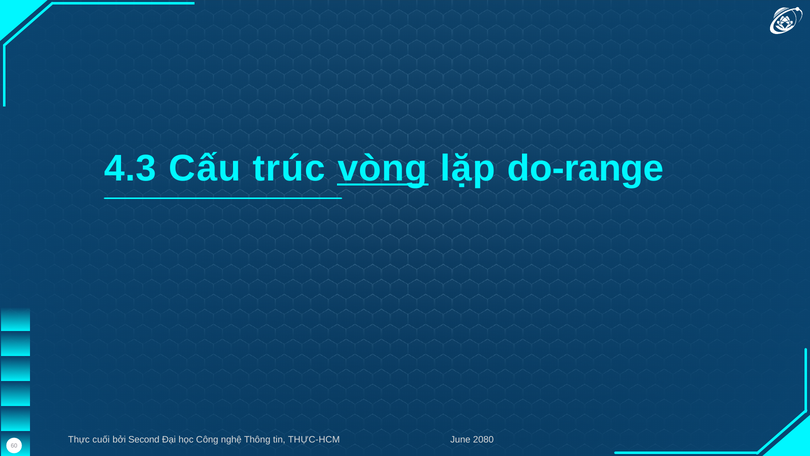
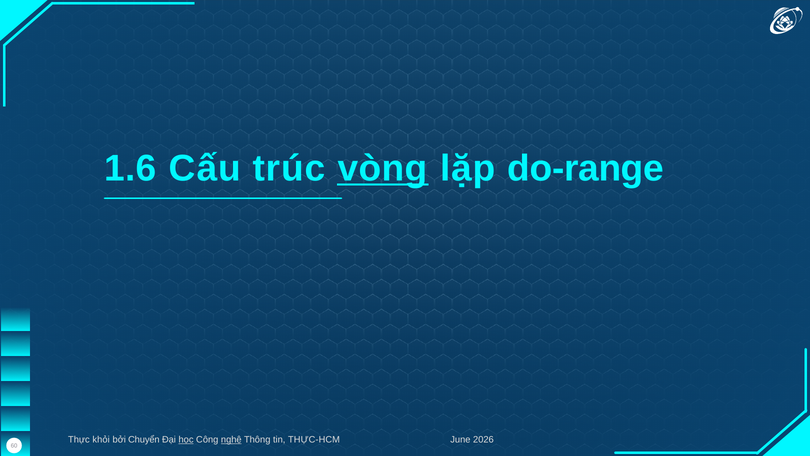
4.3: 4.3 -> 1.6
cuối: cuối -> khỏi
Second: Second -> Chuyển
học underline: none -> present
nghệ underline: none -> present
2080: 2080 -> 2026
